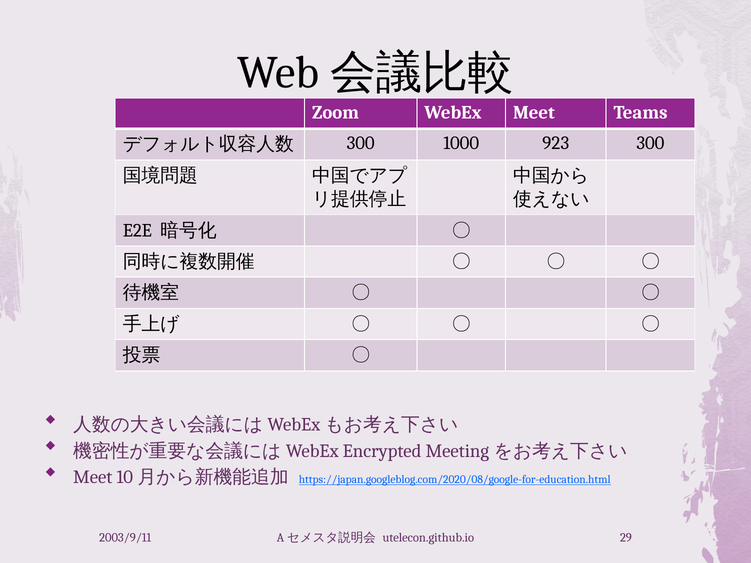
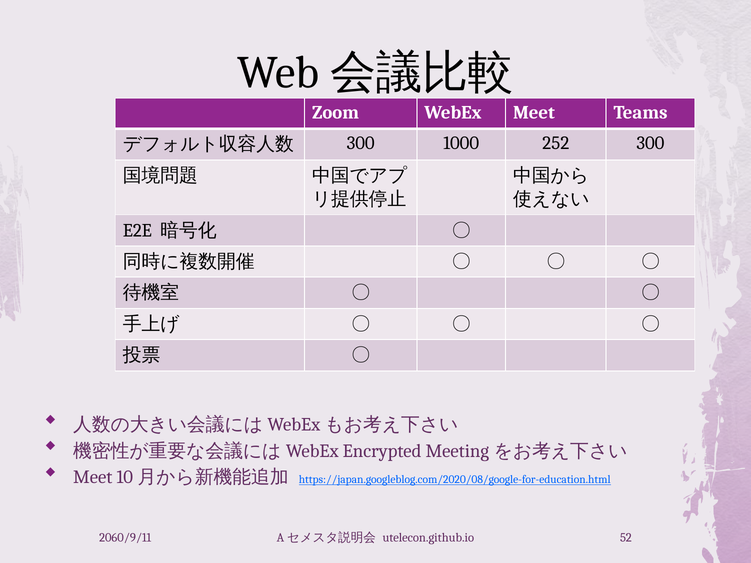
923: 923 -> 252
2003/9/11: 2003/9/11 -> 2060/9/11
29: 29 -> 52
